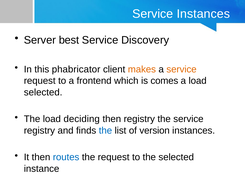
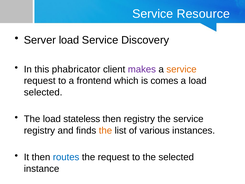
Service Instances: Instances -> Resource
Server best: best -> load
makes colour: orange -> purple
deciding: deciding -> stateless
the at (105, 130) colour: blue -> orange
version: version -> various
